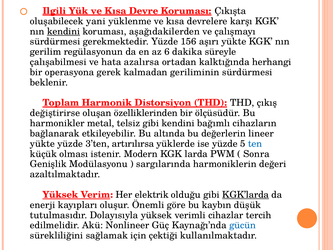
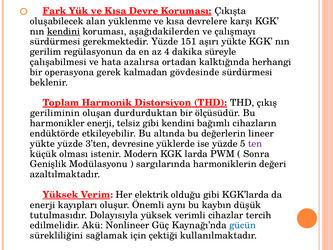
Ilgili: Ilgili -> Fark
yani: yani -> alan
156: 156 -> 151
6: 6 -> 4
geriliminin: geriliminin -> gövdesinde
değiştirirse: değiştirirse -> geriliminin
özelliklerinden: özelliklerinden -> durdurduktan
harmonikler metal: metal -> enerji
bağlanarak: bağlanarak -> endüktörde
artırılırsa: artırılırsa -> devresine
ten colour: blue -> purple
KGK’larda underline: present -> none
göre: göre -> aynı
